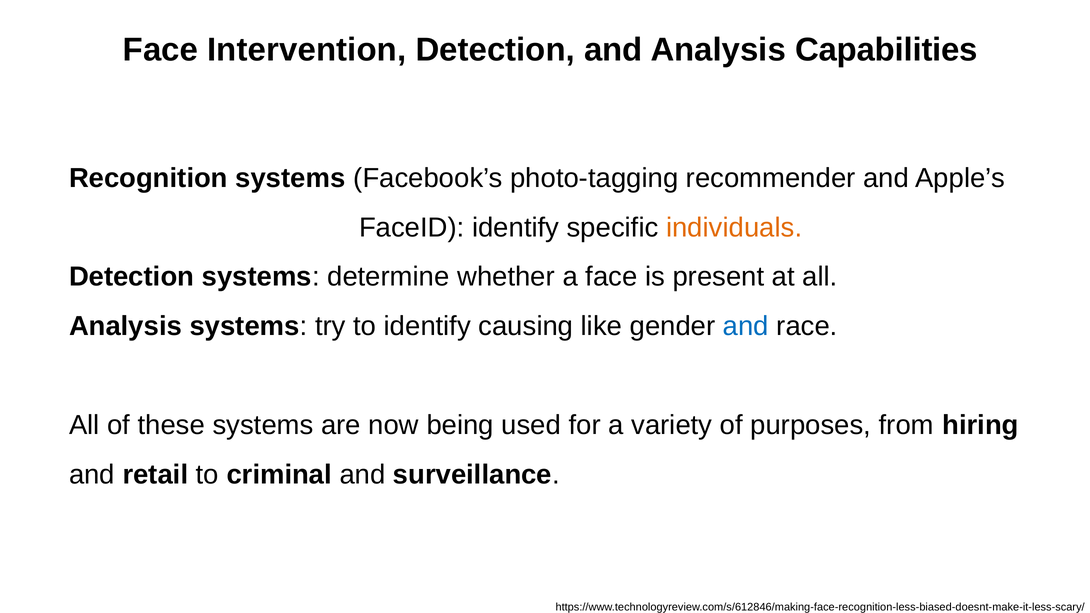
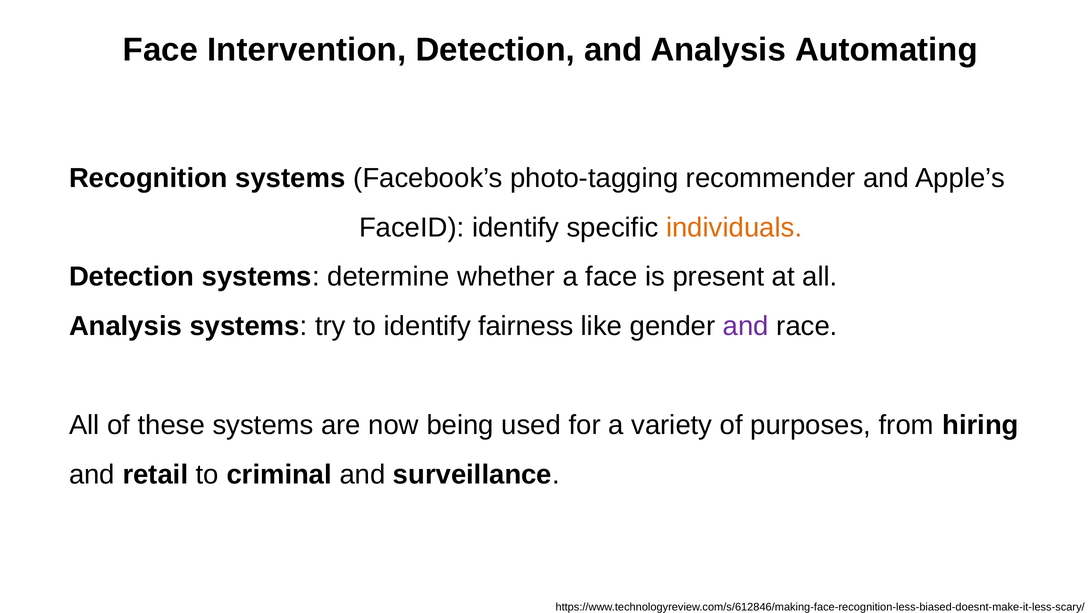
Capabilities: Capabilities -> Automating
causing: causing -> fairness
and at (746, 326) colour: blue -> purple
